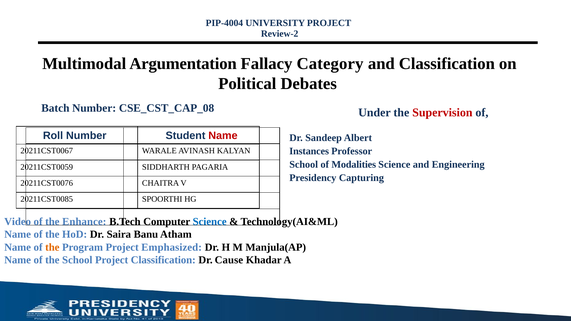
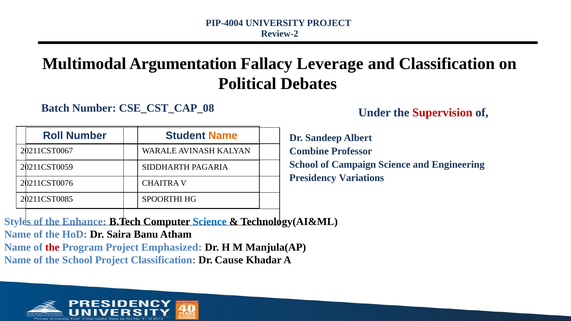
Category: Category -> Leverage
Name at (223, 136) colour: red -> orange
Instances: Instances -> Combine
Modalities: Modalities -> Campaign
Capturing: Capturing -> Variations
Video: Video -> Styles
the at (52, 247) colour: orange -> red
